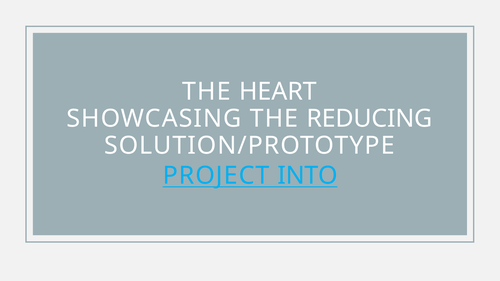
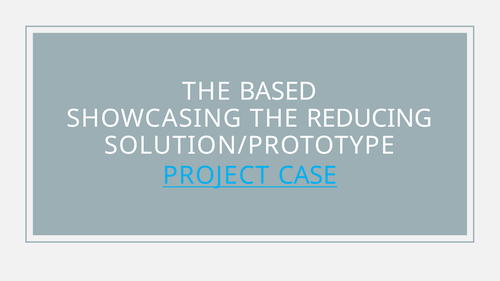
HEART: HEART -> BASED
INTO: INTO -> CASE
